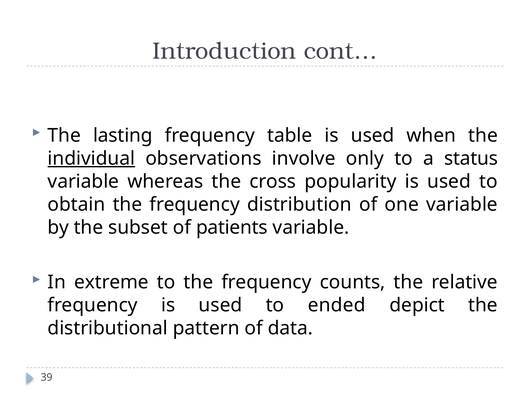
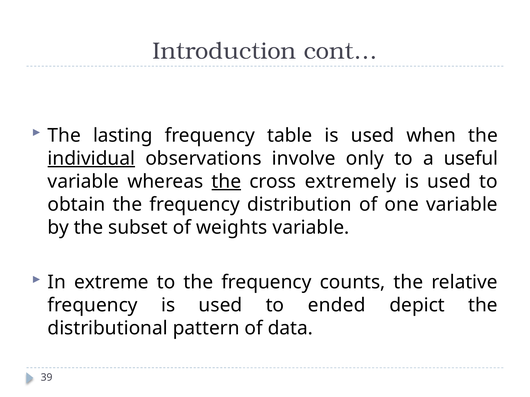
status: status -> useful
the at (226, 182) underline: none -> present
popularity: popularity -> extremely
patients: patients -> weights
